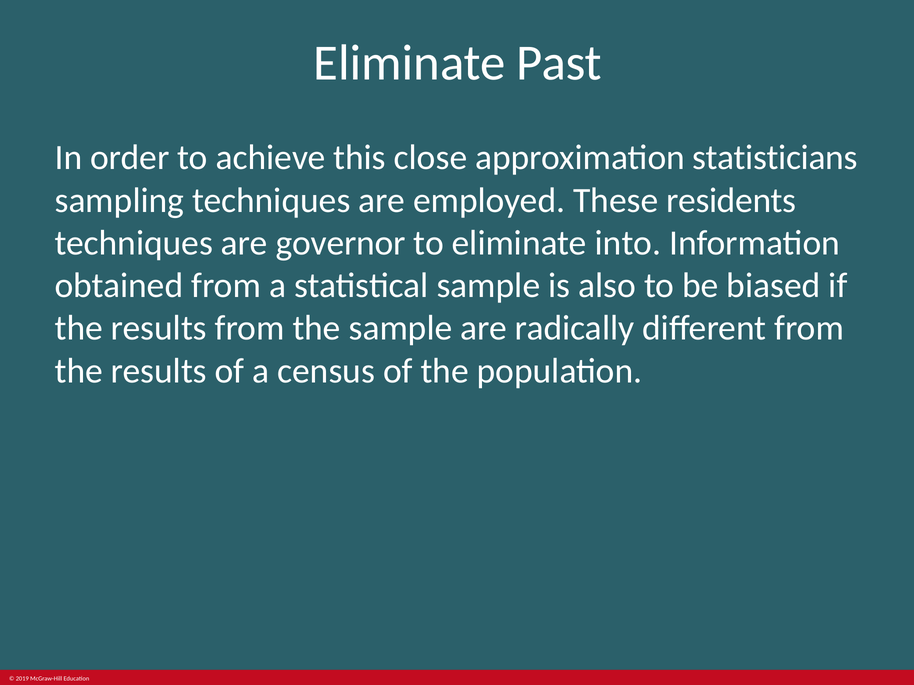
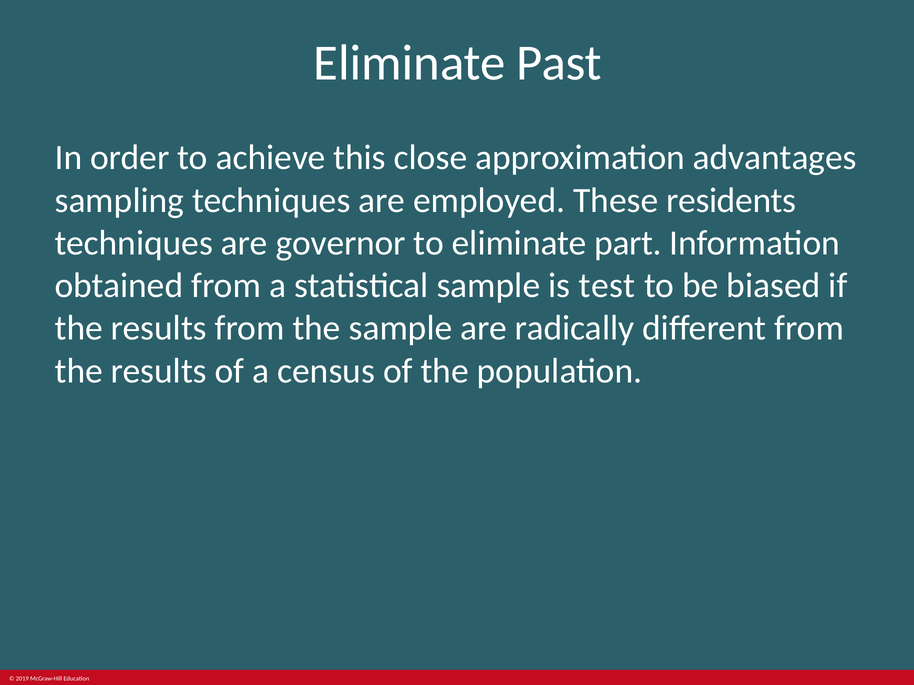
statisticians: statisticians -> advantages
into: into -> part
also: also -> test
